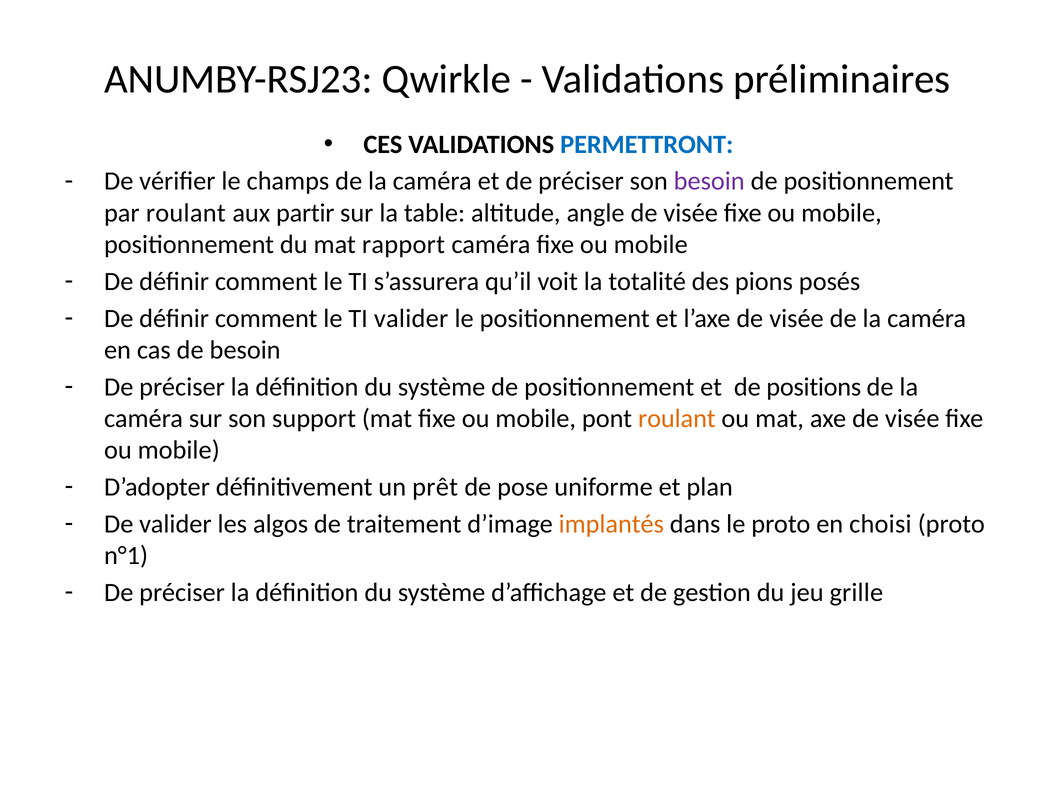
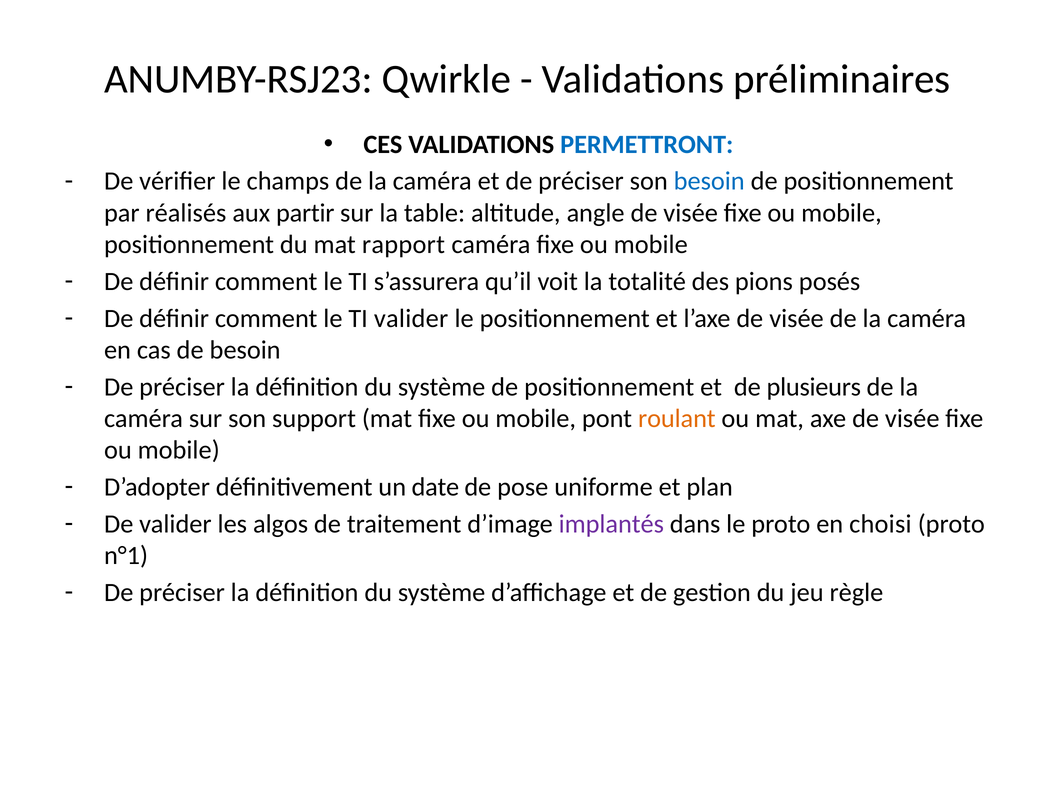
besoin at (709, 181) colour: purple -> blue
par roulant: roulant -> réalisés
positions: positions -> plusieurs
prêt: prêt -> date
implantés colour: orange -> purple
grille: grille -> règle
